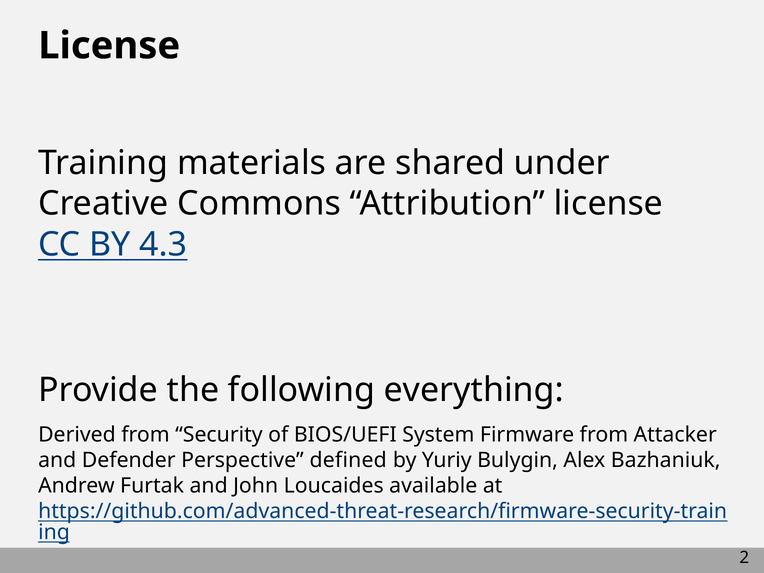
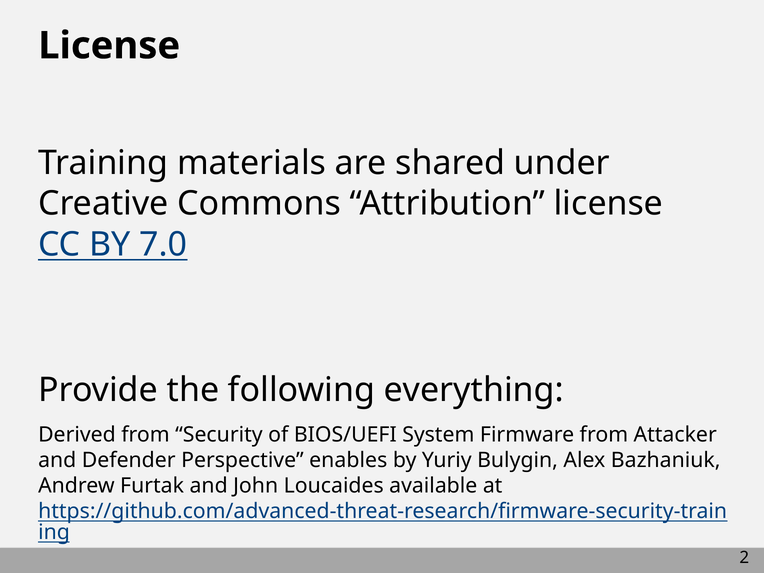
4.3: 4.3 -> 7.0
defined: defined -> enables
